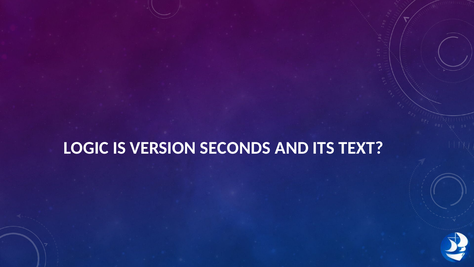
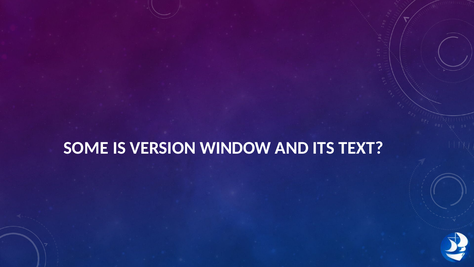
LOGIC: LOGIC -> SOME
SECONDS: SECONDS -> WINDOW
